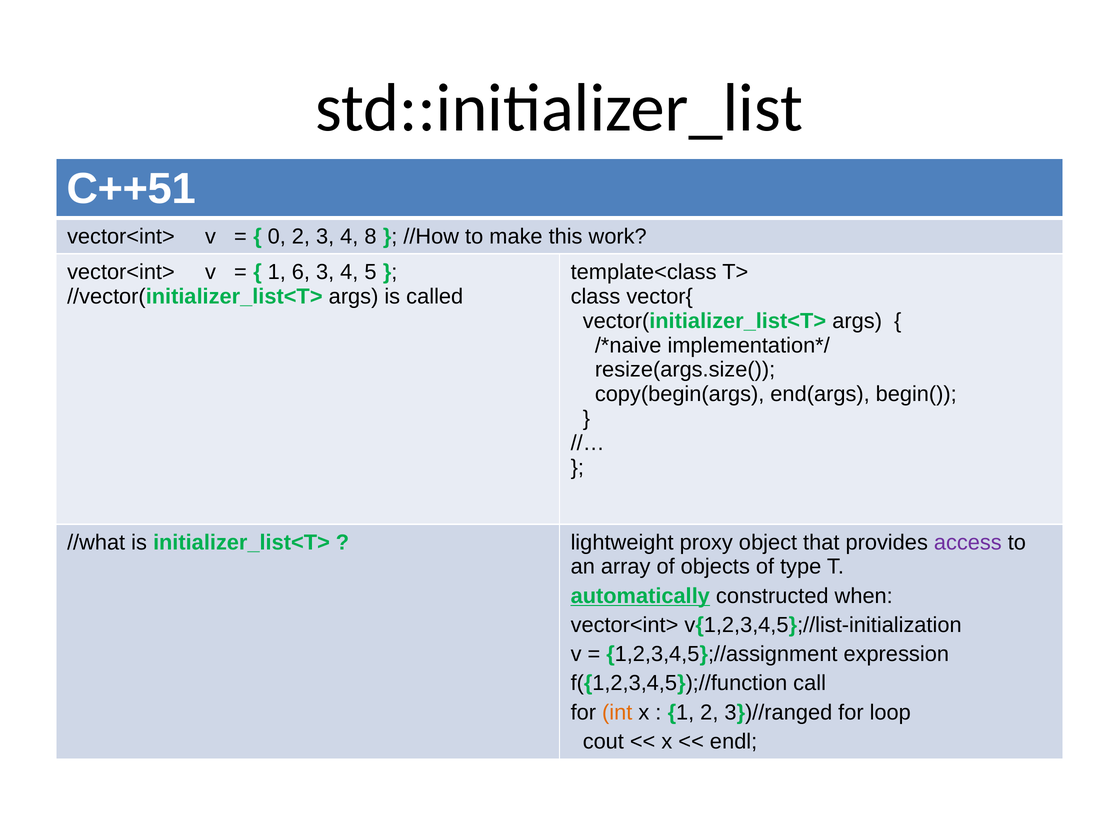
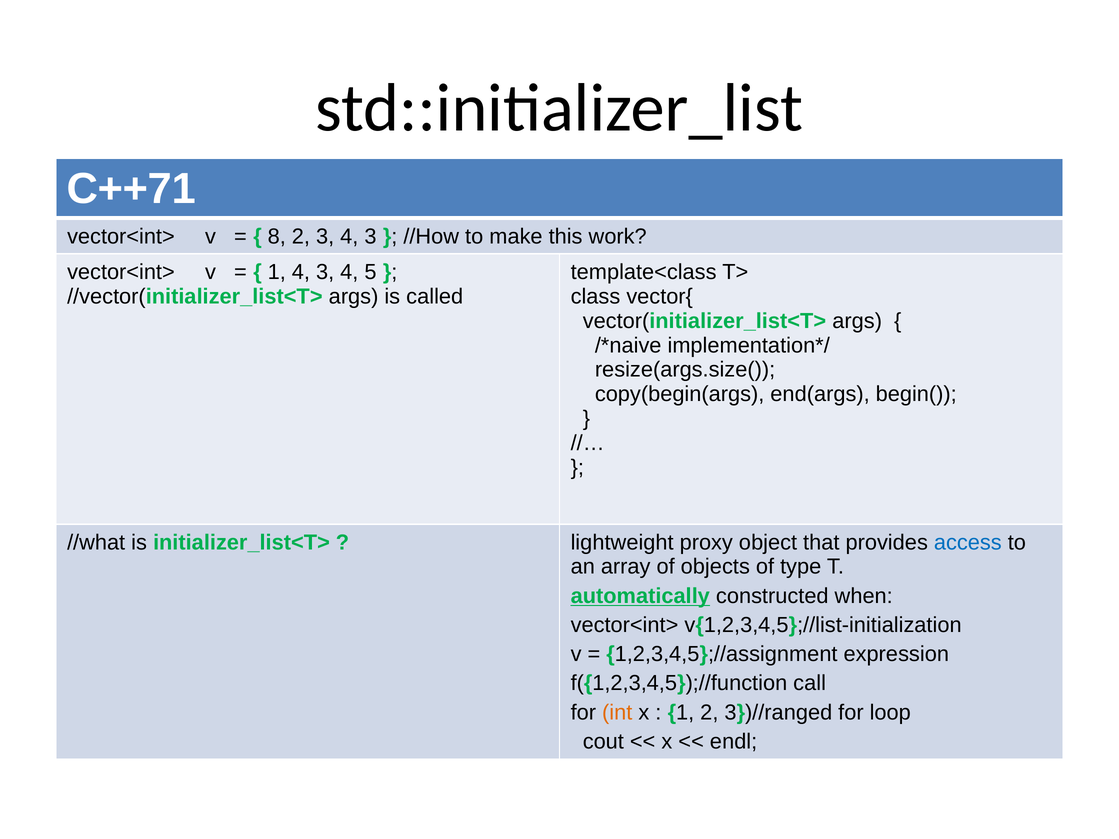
C++51: C++51 -> C++71
0: 0 -> 8
3 4 8: 8 -> 3
1 6: 6 -> 4
access colour: purple -> blue
